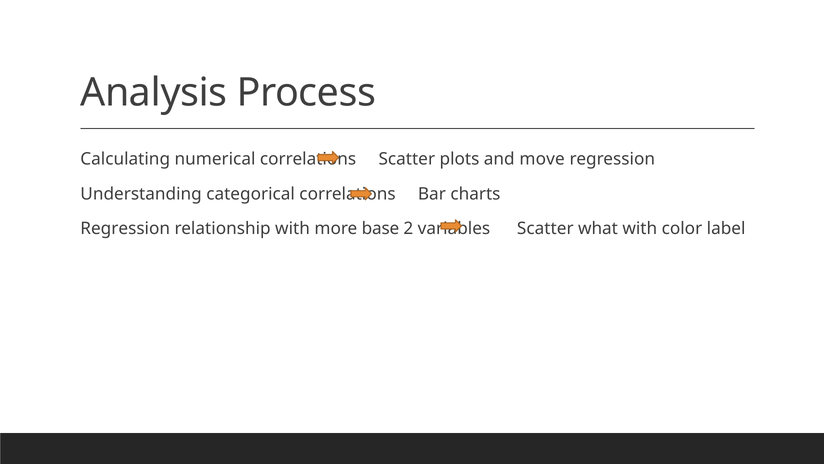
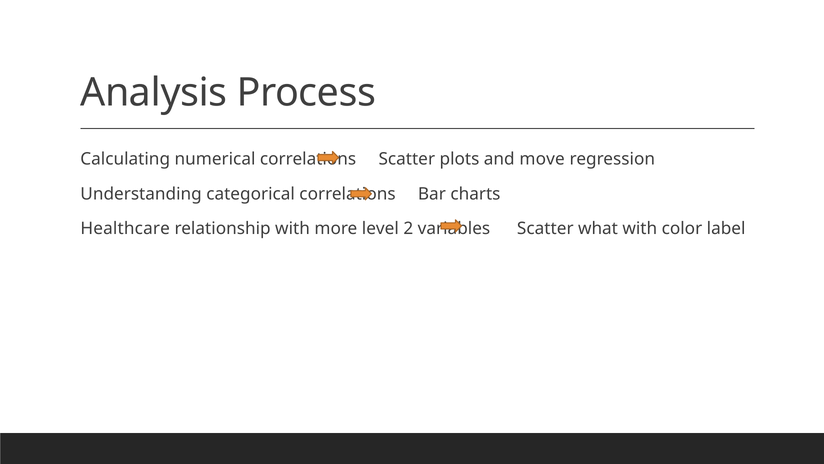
Regression at (125, 228): Regression -> Healthcare
base: base -> level
